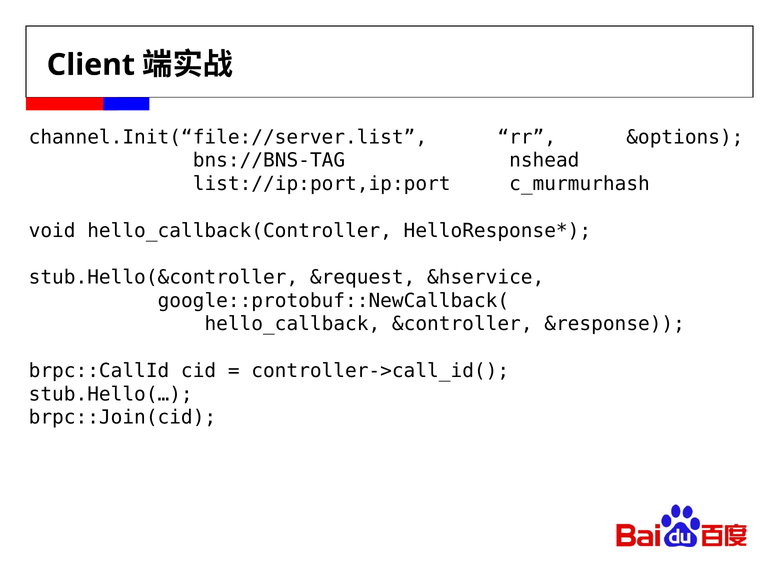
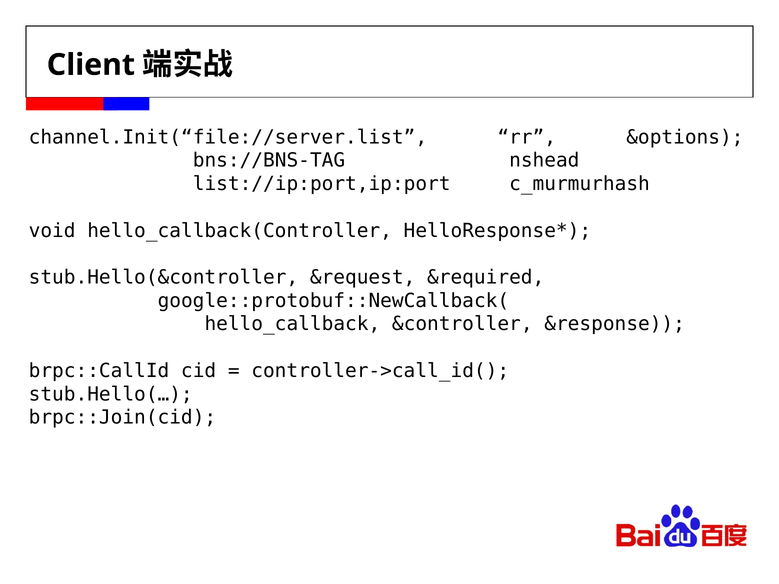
&hservice: &hservice -> &required
